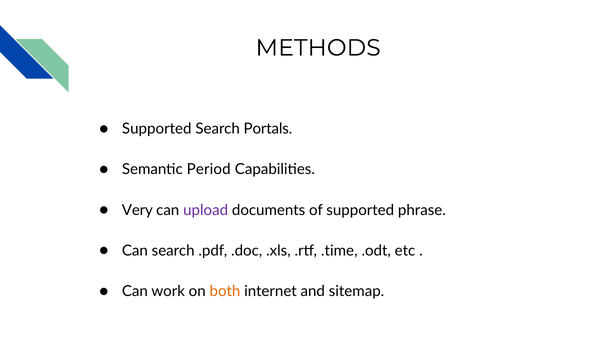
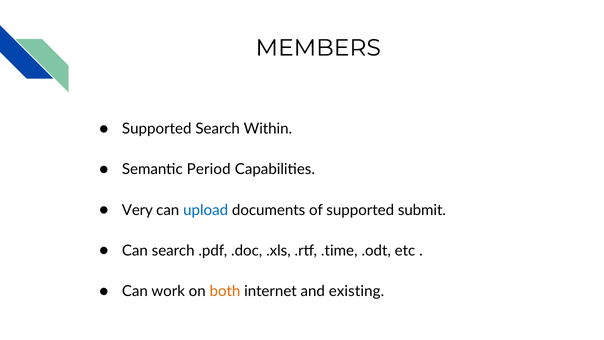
METHODS: METHODS -> MEMBERS
Portals: Portals -> Within
upload colour: purple -> blue
phrase: phrase -> submit
sitemap: sitemap -> existing
